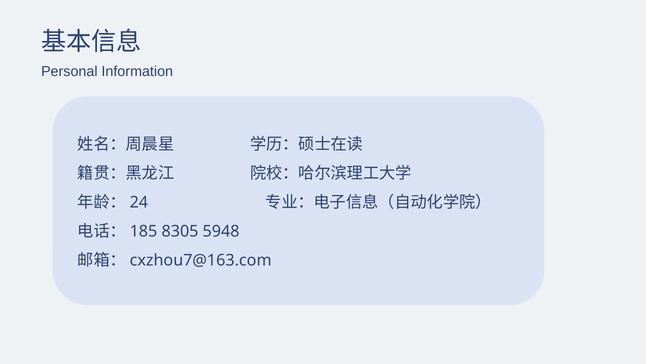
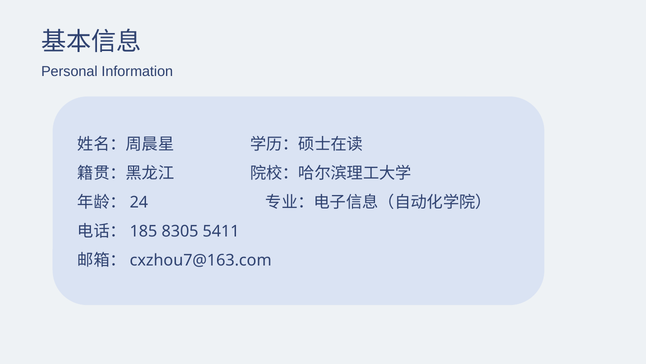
5948: 5948 -> 5411
